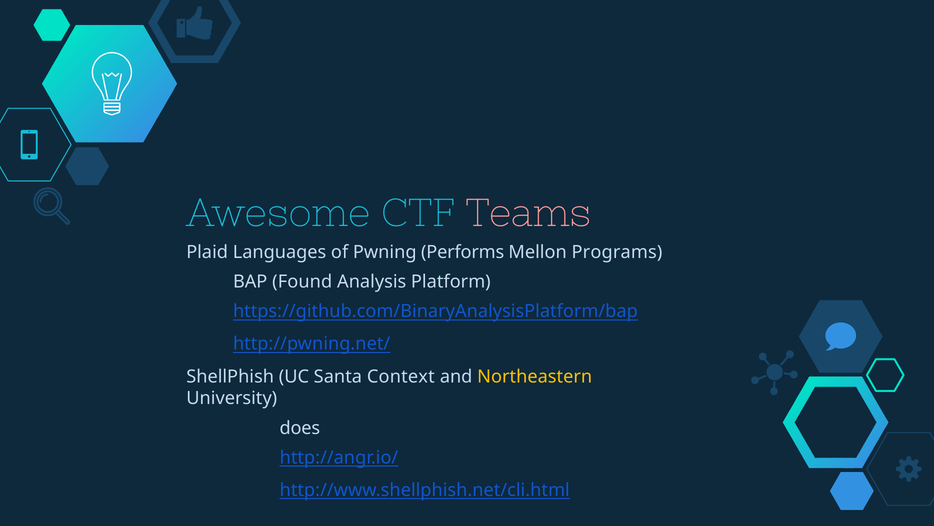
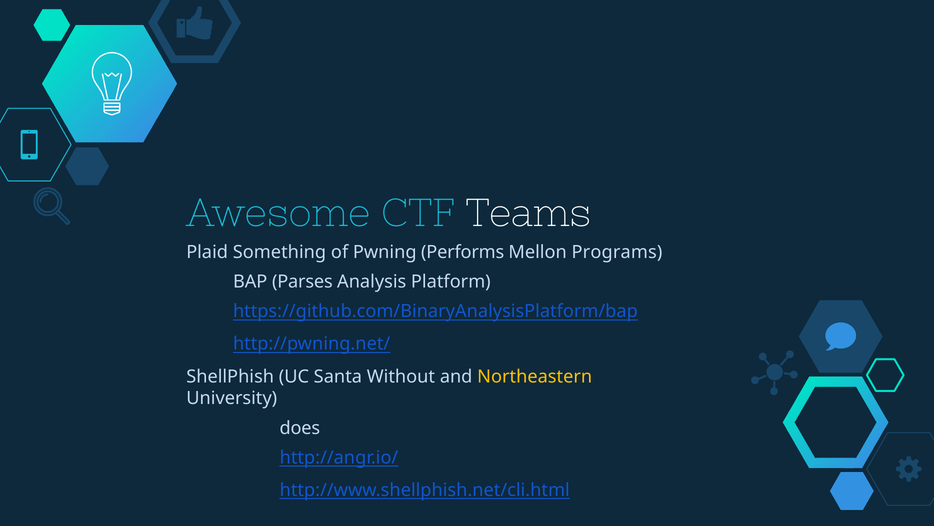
Teams colour: pink -> white
Languages: Languages -> Something
Found: Found -> Parses
Context: Context -> Without
